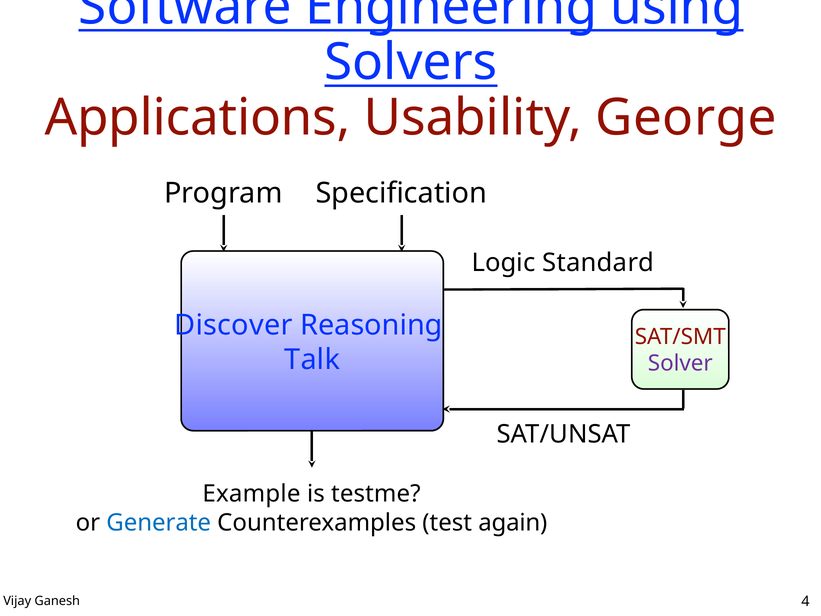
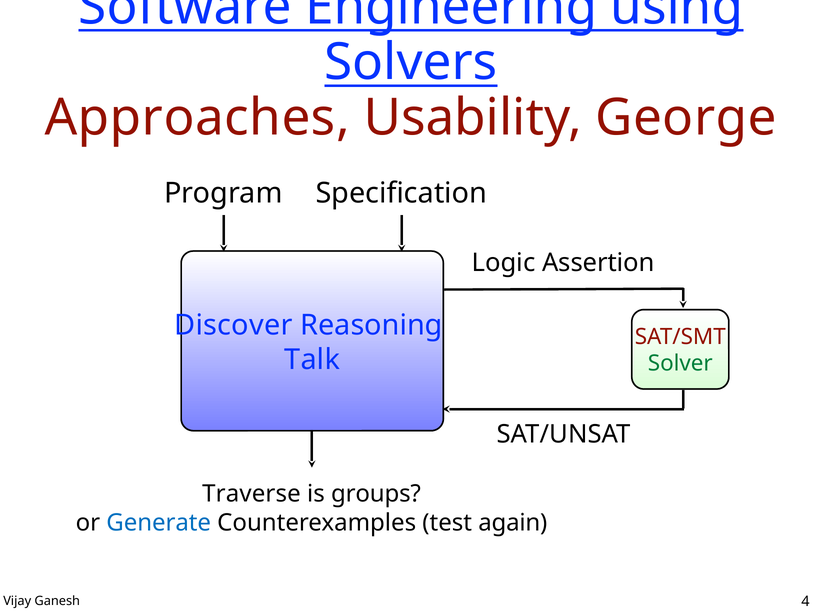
Applications: Applications -> Approaches
Standard: Standard -> Assertion
Solver colour: purple -> green
Example: Example -> Traverse
testme: testme -> groups
